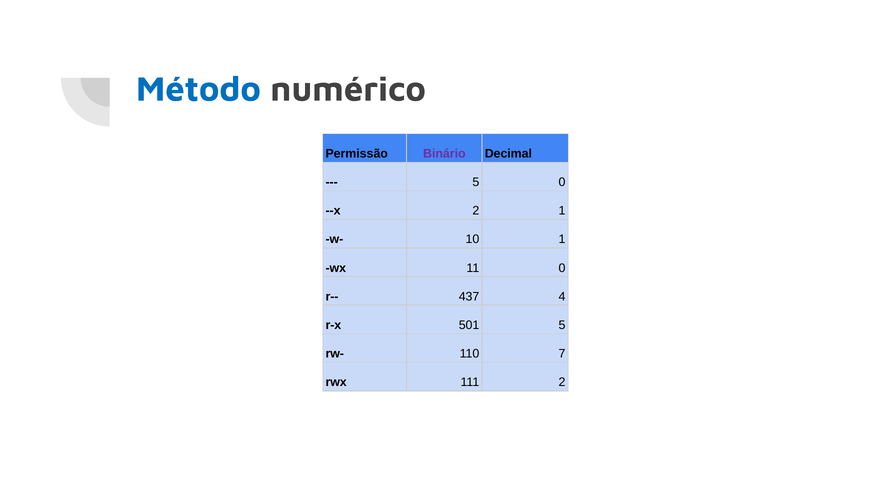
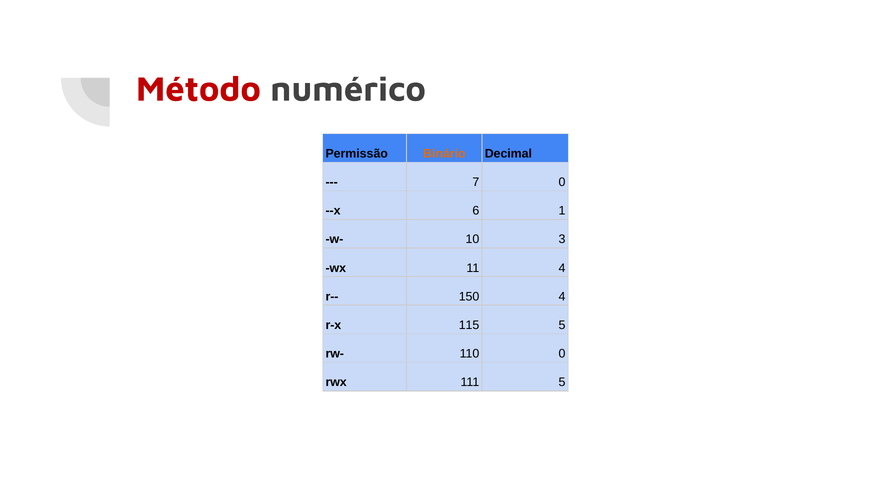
Método colour: blue -> red
Binário colour: purple -> orange
5 at (476, 182): 5 -> 7
--x 2: 2 -> 6
10 1: 1 -> 3
11 0: 0 -> 4
437: 437 -> 150
501: 501 -> 115
110 7: 7 -> 0
111 2: 2 -> 5
